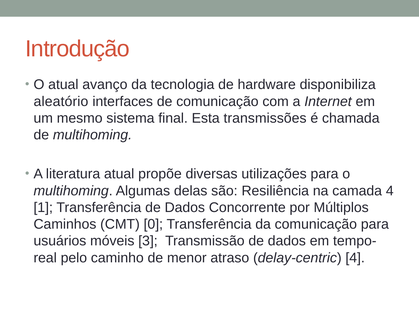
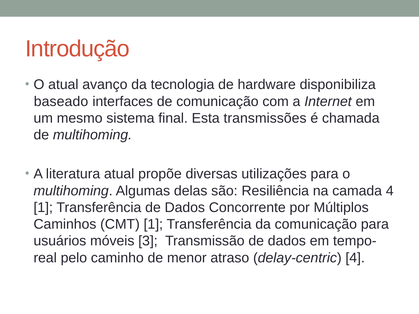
aleatório: aleatório -> baseado
CMT 0: 0 -> 1
